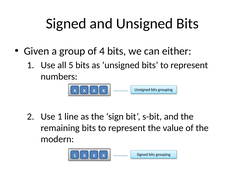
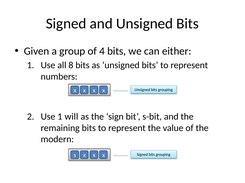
5: 5 -> 8
line: line -> will
